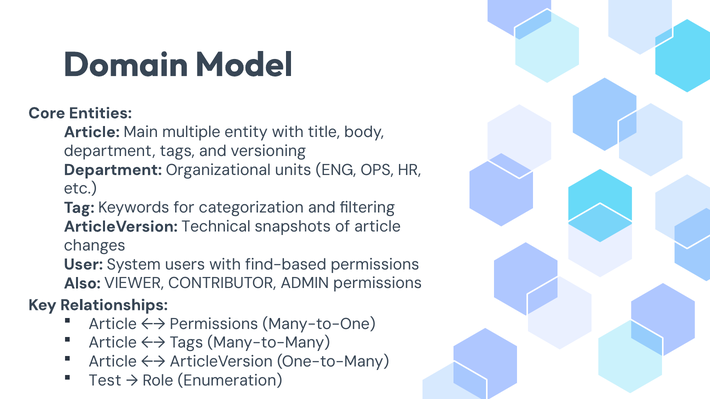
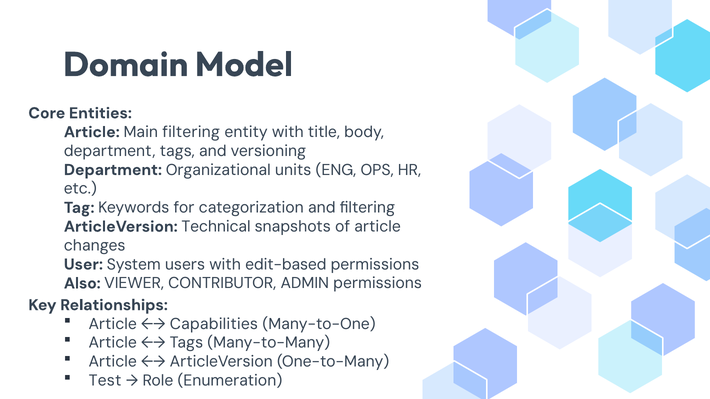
Main multiple: multiple -> filtering
find-based: find-based -> edit-based
Permissions at (214, 324): Permissions -> Capabilities
